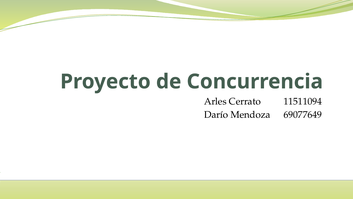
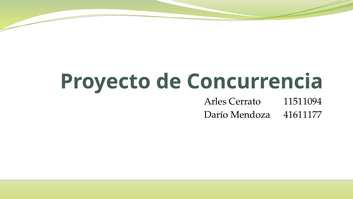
69077649: 69077649 -> 41611177
